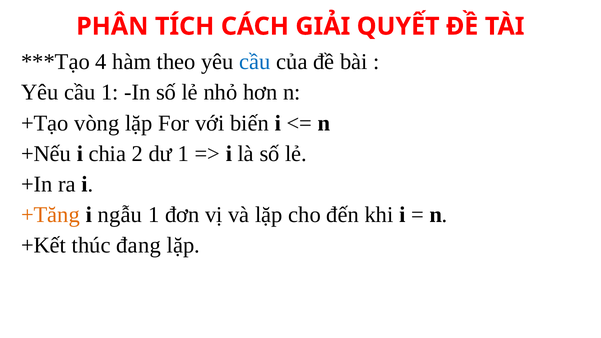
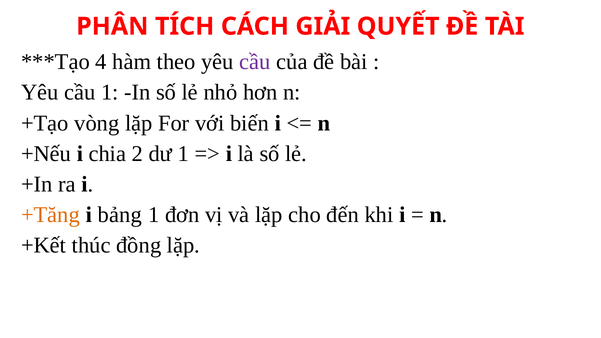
cầu at (255, 62) colour: blue -> purple
ngẫu: ngẫu -> bảng
đang: đang -> đồng
